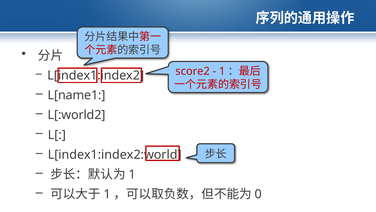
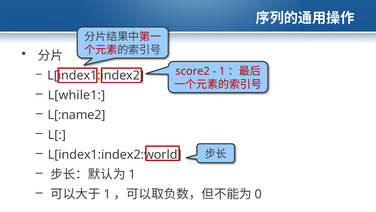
L[name1: L[name1 -> L[while1
L[:world2: L[:world2 -> L[:name2
